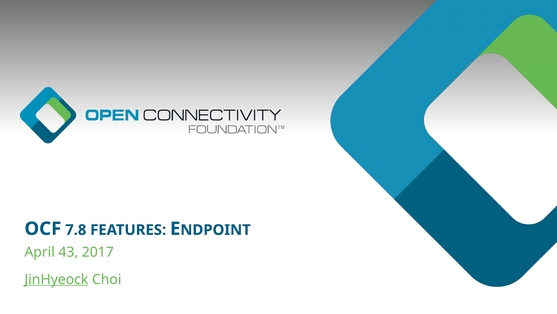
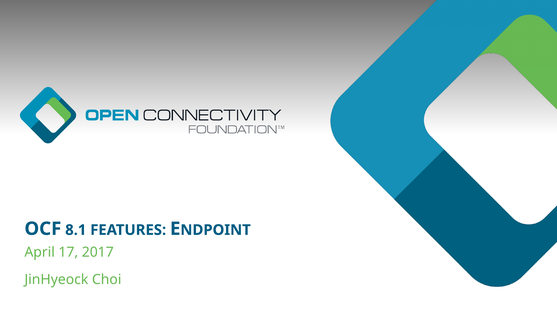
7.8: 7.8 -> 8.1
43: 43 -> 17
JinHyeock underline: present -> none
